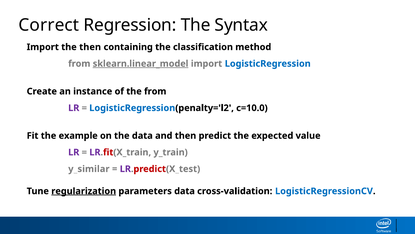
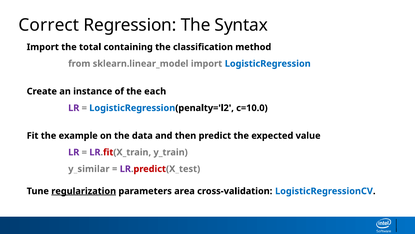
the then: then -> total
sklearn.linear_model underline: present -> none
the from: from -> each
parameters data: data -> area
